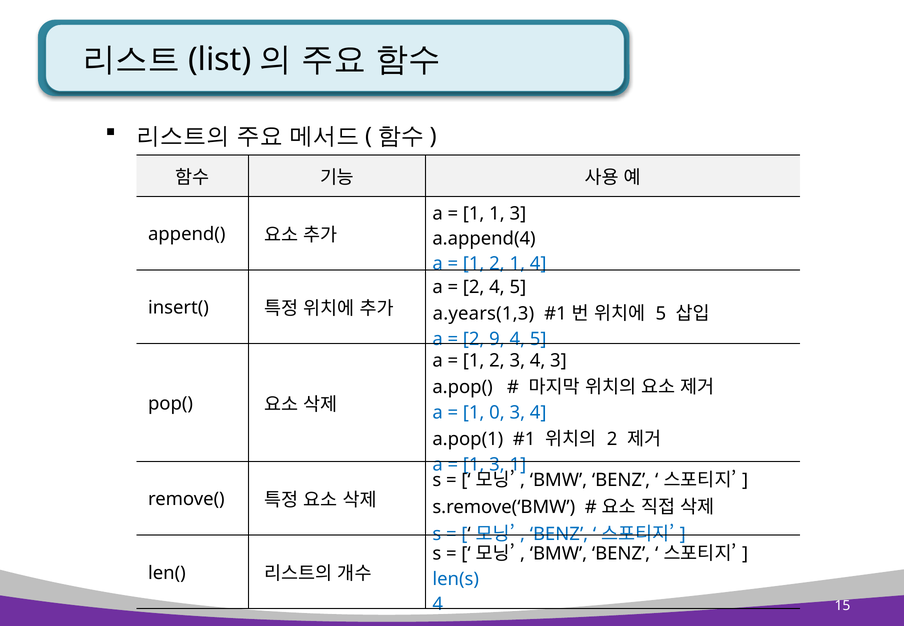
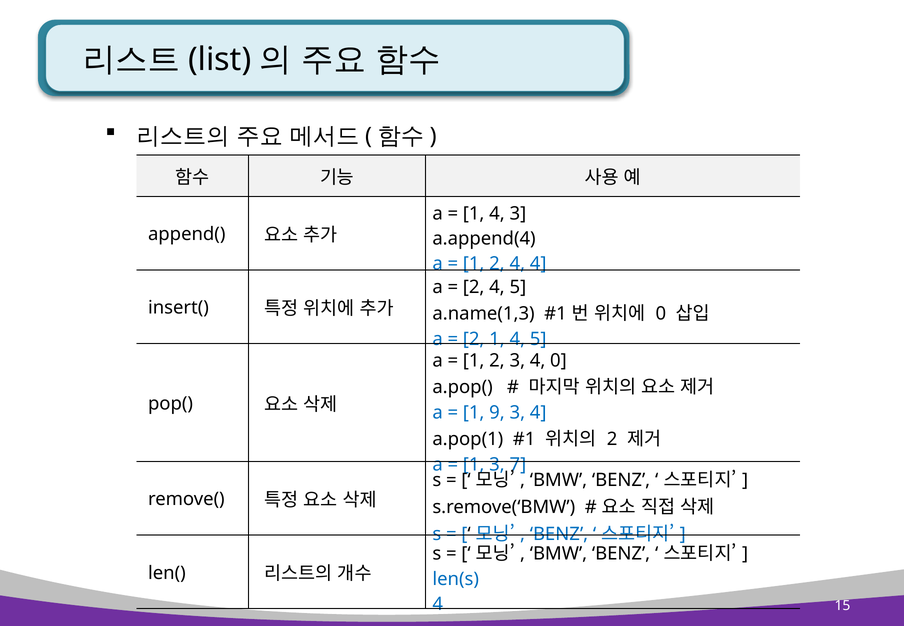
1 at (497, 213): 1 -> 4
1 2 1: 1 -> 4
a.years(1,3: a.years(1,3 -> a.name(1,3
5 at (661, 314): 5 -> 0
2 9: 9 -> 1
4 3: 3 -> 0
0: 0 -> 9
3 1: 1 -> 7
